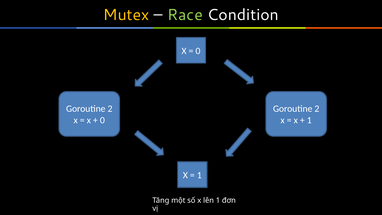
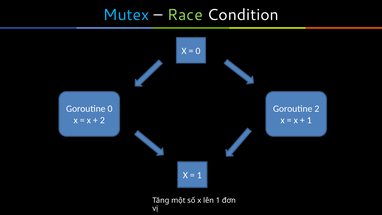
Mutex colour: yellow -> light blue
2 at (110, 109): 2 -> 0
0 at (102, 120): 0 -> 2
